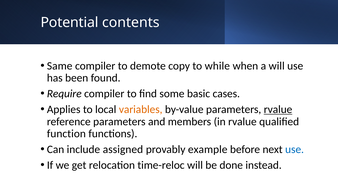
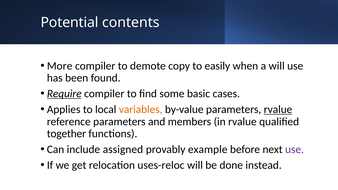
Same: Same -> More
while: while -> easily
Require underline: none -> present
function: function -> together
use at (295, 149) colour: blue -> purple
time-reloc: time-reloc -> uses-reloc
